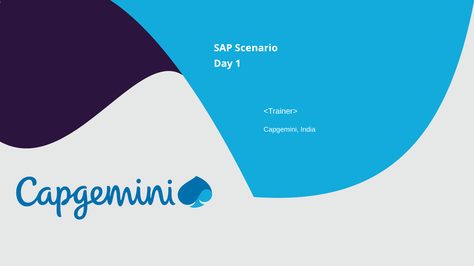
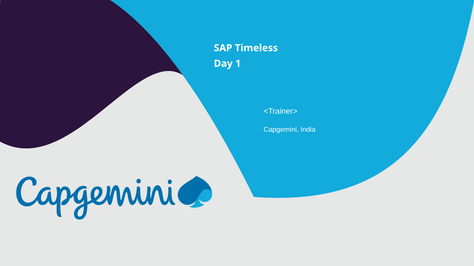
Scenario: Scenario -> Timeless
